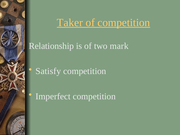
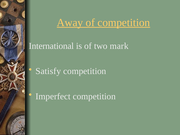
Taker: Taker -> Away
Relationship: Relationship -> International
